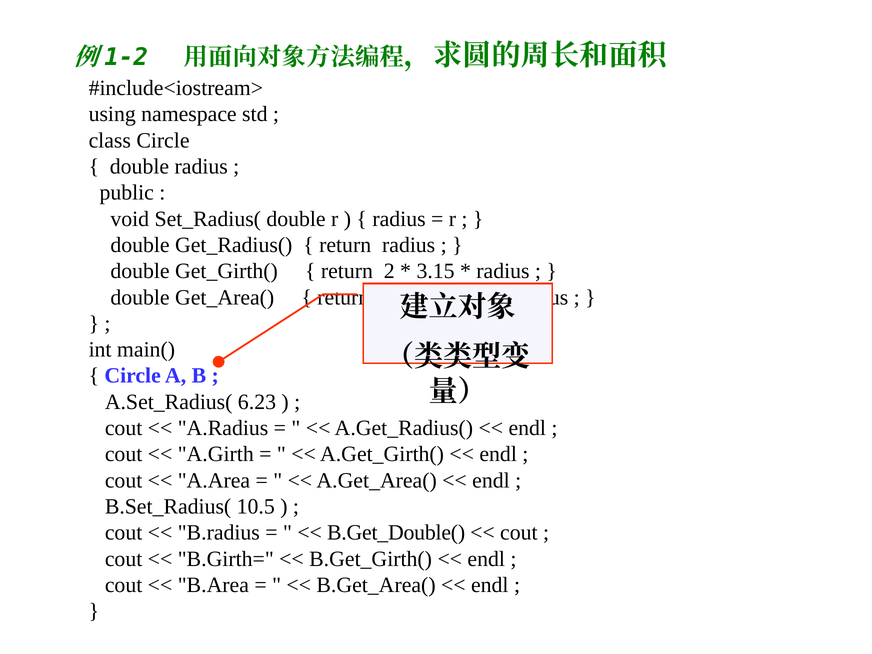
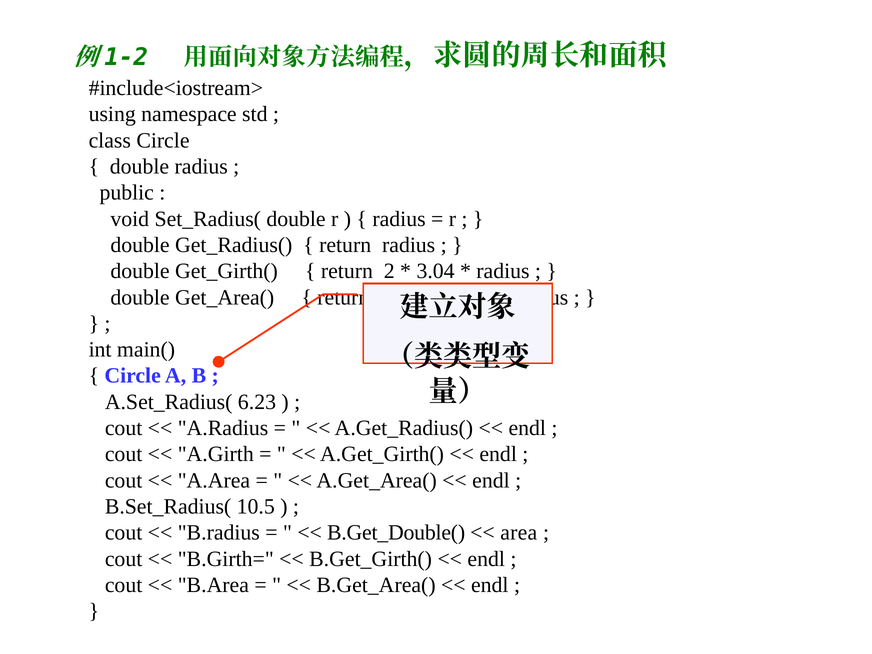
3.15: 3.15 -> 3.04
cout at (519, 533): cout -> area
